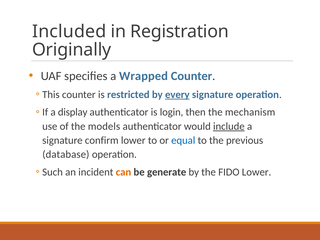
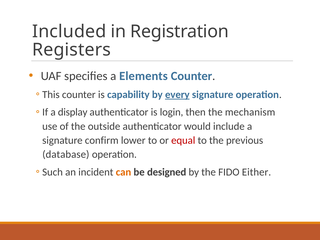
Originally: Originally -> Registers
Wrapped: Wrapped -> Elements
restricted: restricted -> capability
models: models -> outside
include underline: present -> none
equal colour: blue -> red
generate: generate -> designed
FIDO Lower: Lower -> Either
